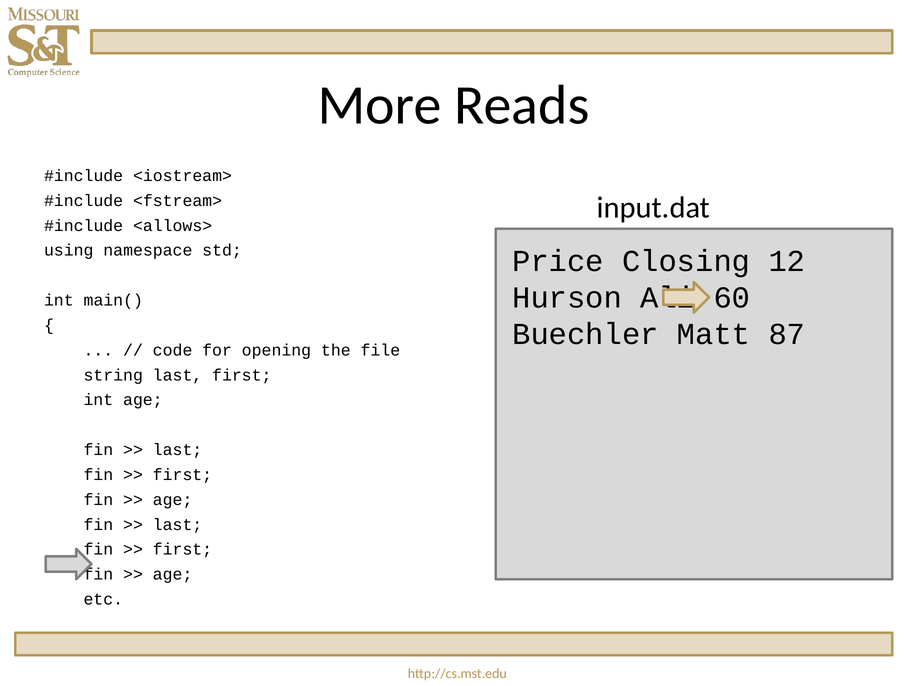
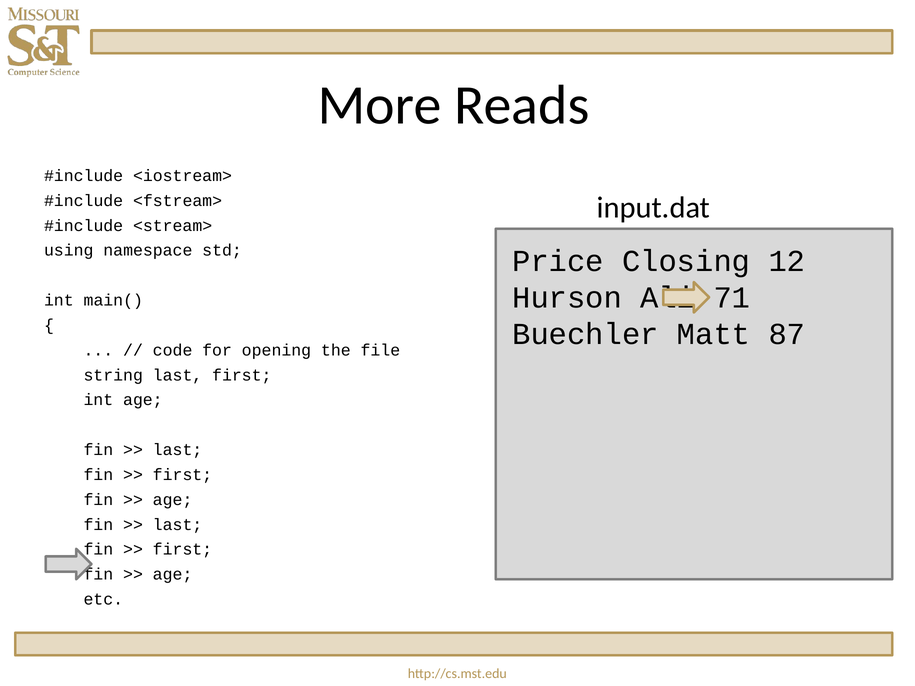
<allows>: <allows> -> <stream>
60: 60 -> 71
